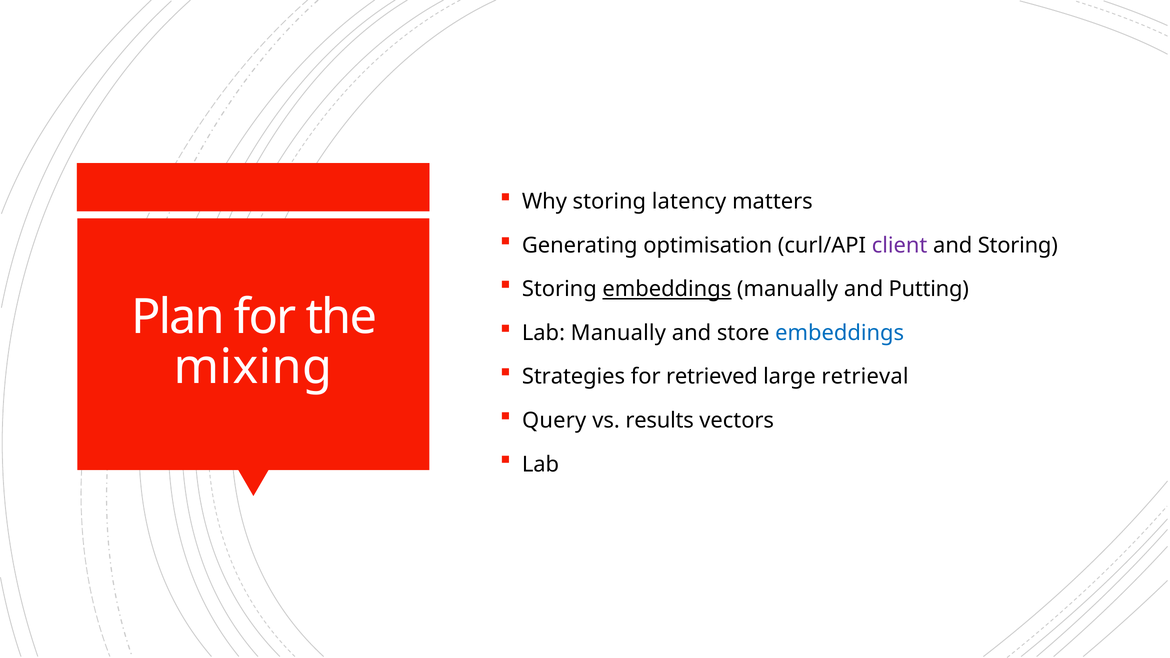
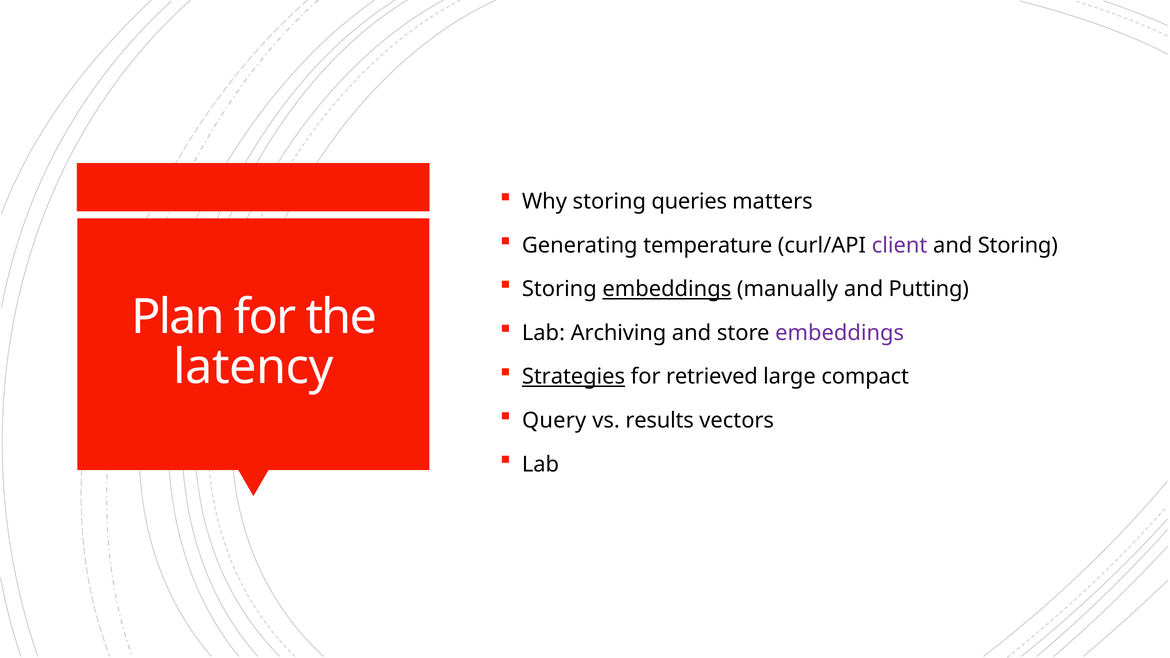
latency: latency -> queries
optimisation: optimisation -> temperature
Lab Manually: Manually -> Archiving
embeddings at (840, 333) colour: blue -> purple
mixing: mixing -> latency
Strategies underline: none -> present
retrieval: retrieval -> compact
